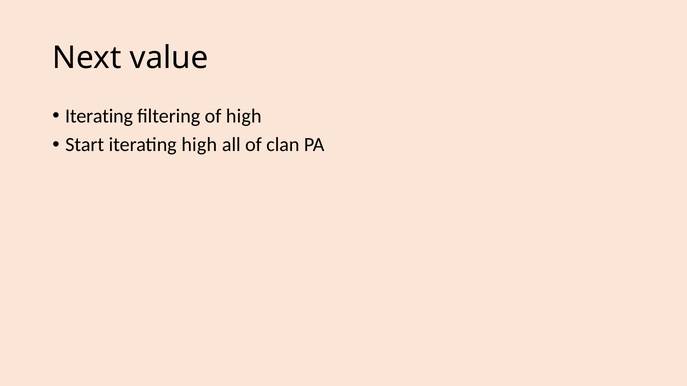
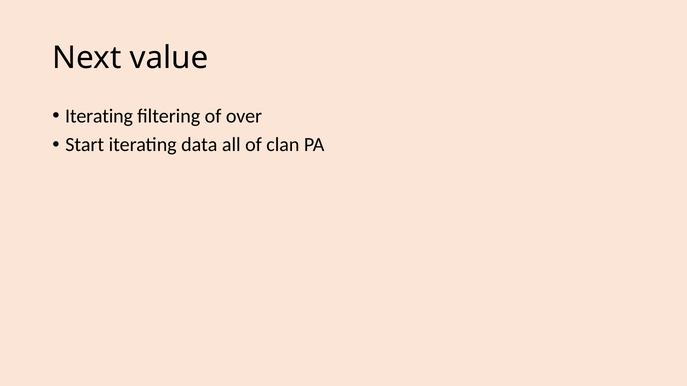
of high: high -> over
iterating high: high -> data
